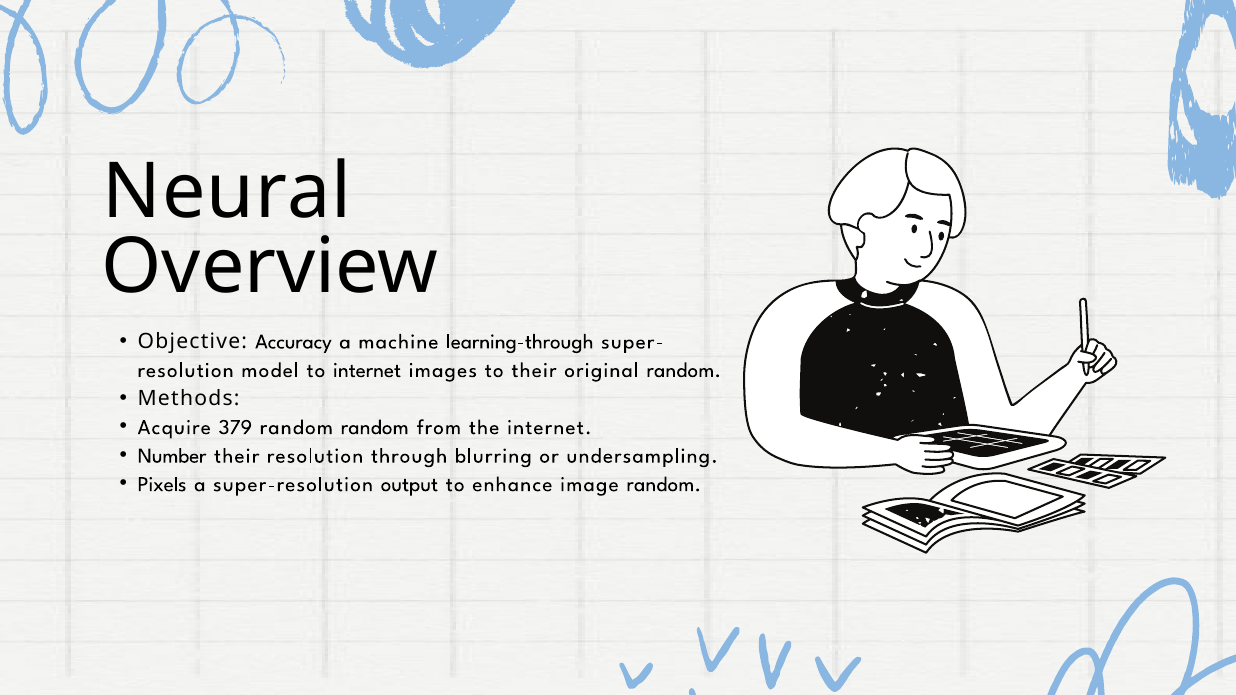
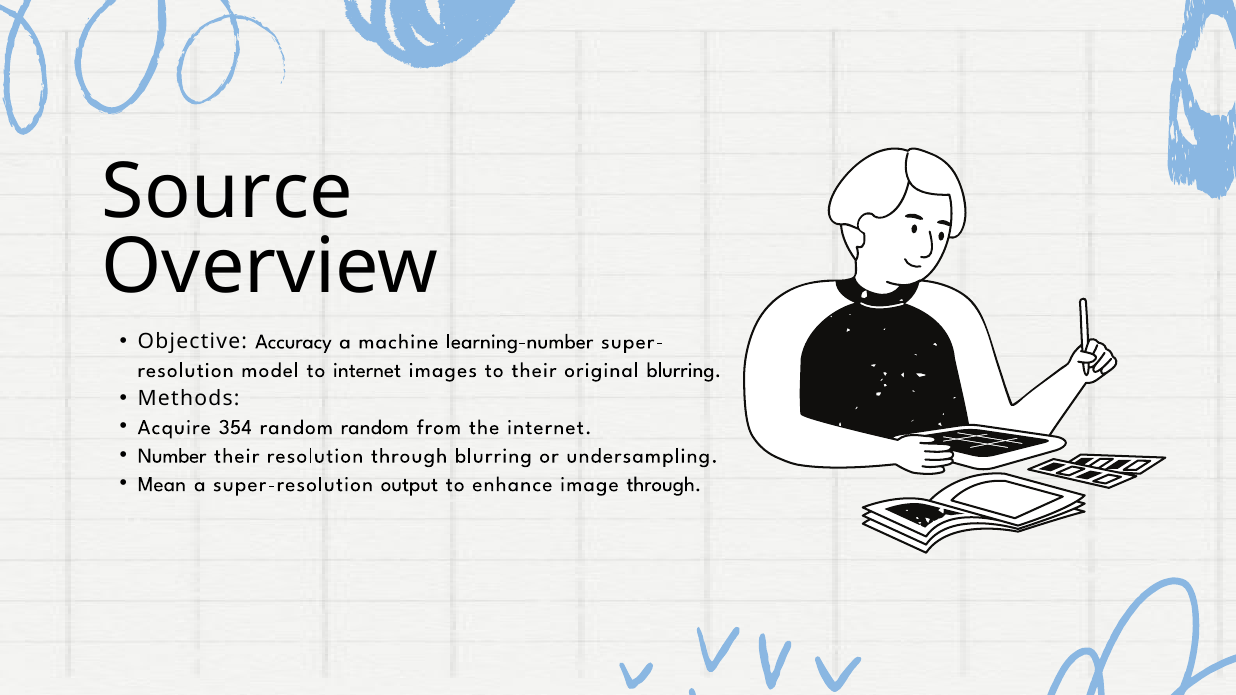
Neural: Neural -> Source
learning-through: learning-through -> learning-number
original random: random -> blurring
379: 379 -> 354
Pixels: Pixels -> Mean
image random: random -> through
